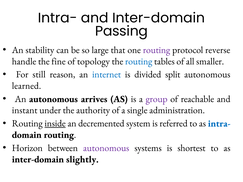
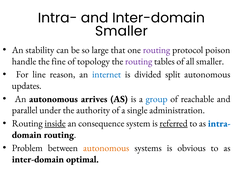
Passing at (122, 31): Passing -> Smaller
reverse: reverse -> poison
routing at (139, 61) colour: blue -> purple
still: still -> line
learned: learned -> updates
group colour: purple -> blue
instant: instant -> parallel
decremented: decremented -> consequence
referred underline: none -> present
Horizon: Horizon -> Problem
autonomous at (106, 148) colour: purple -> orange
shortest: shortest -> obvious
slightly: slightly -> optimal
